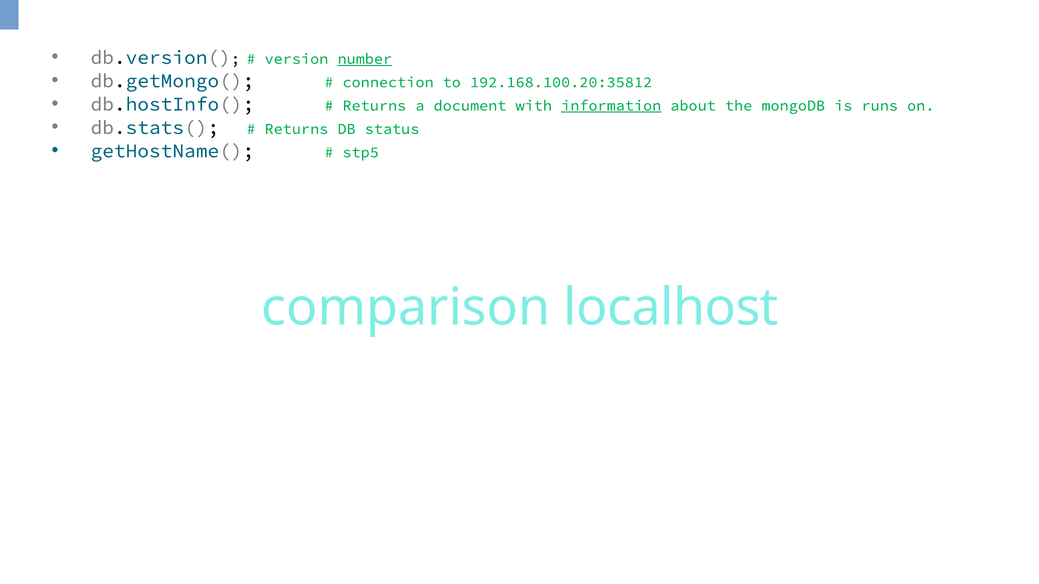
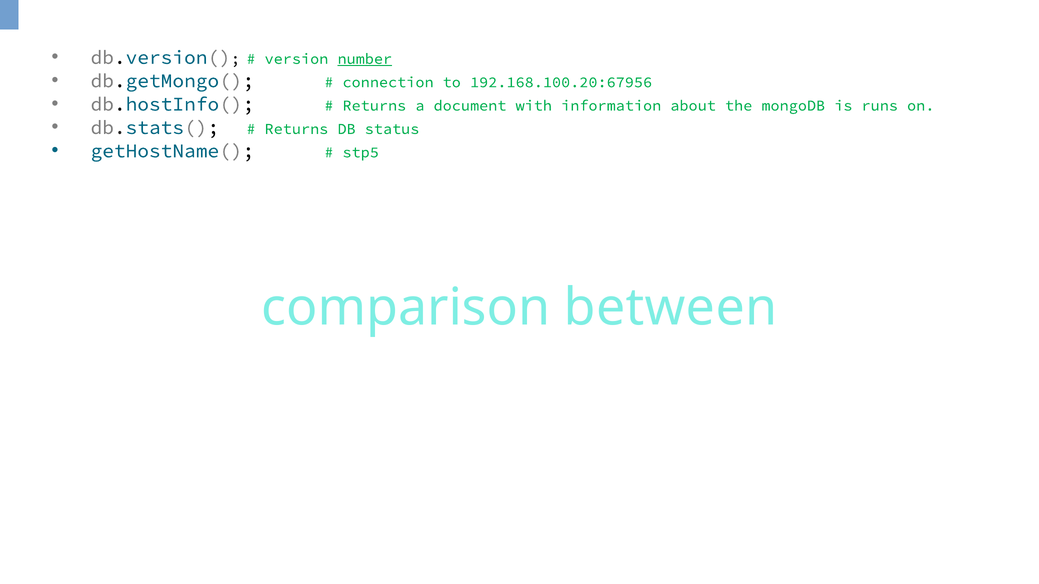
192.168.100.20:35812: 192.168.100.20:35812 -> 192.168.100.20:67956
information underline: present -> none
localhost: localhost -> between
